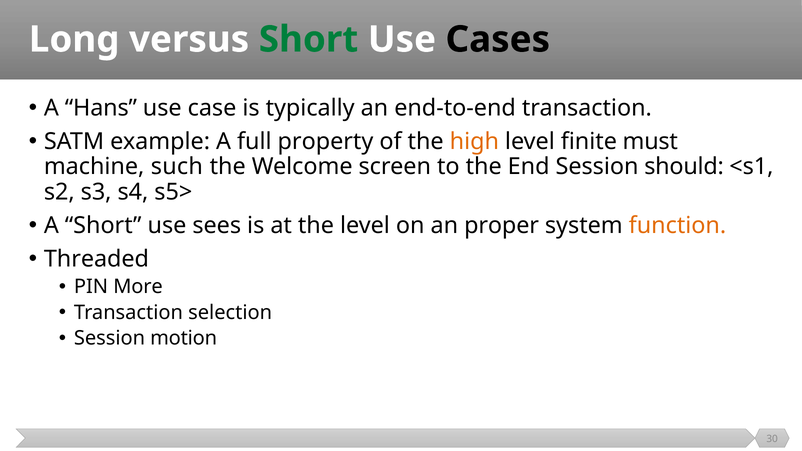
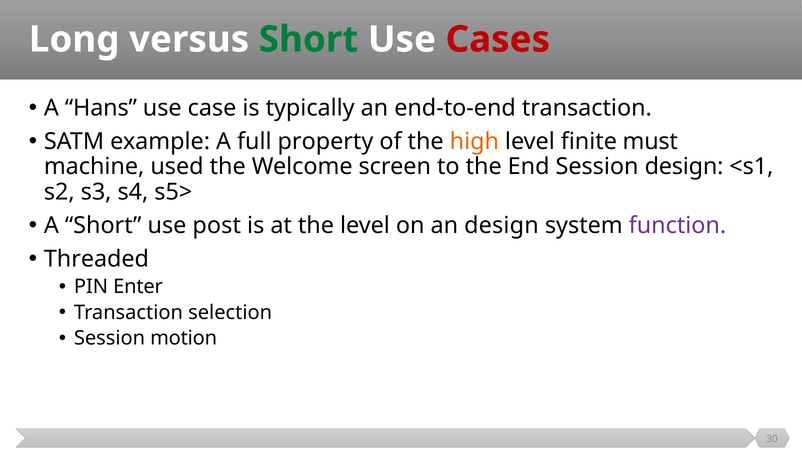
Cases colour: black -> red
such: such -> used
Session should: should -> design
sees: sees -> post
an proper: proper -> design
function colour: orange -> purple
More: More -> Enter
